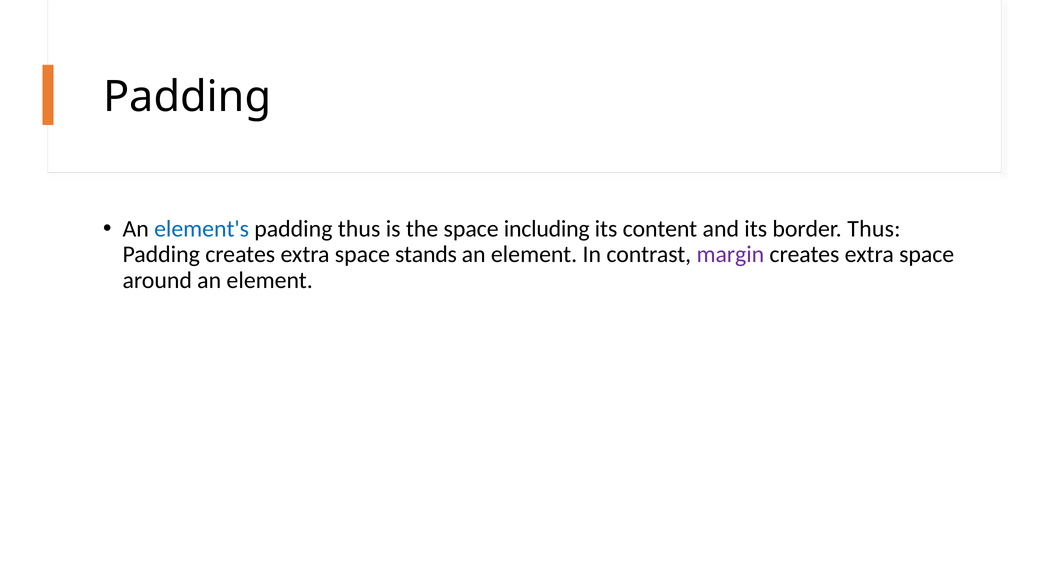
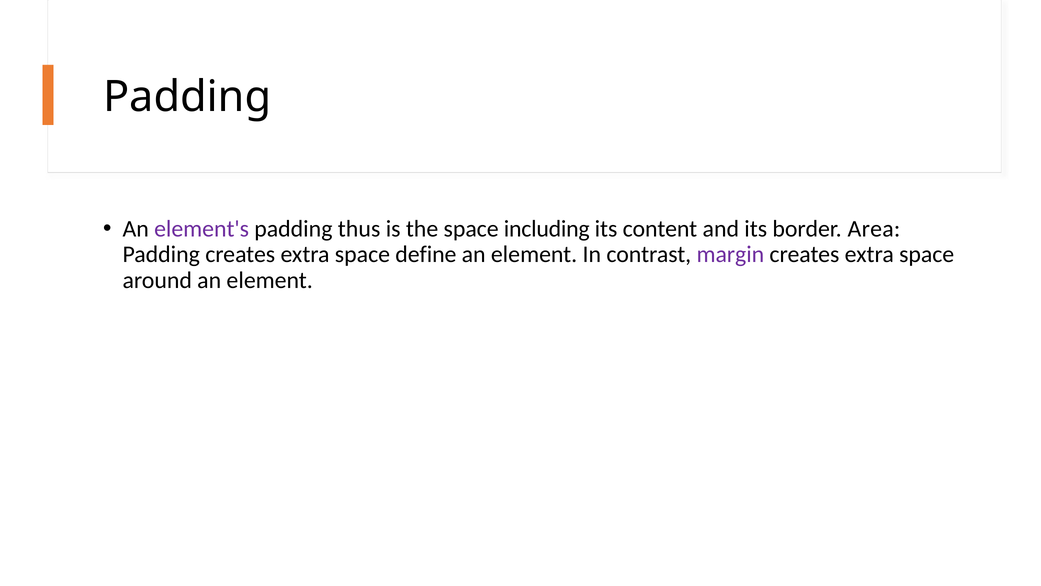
element's colour: blue -> purple
border Thus: Thus -> Area
stands: stands -> define
